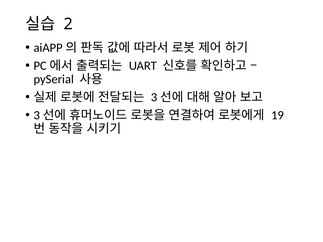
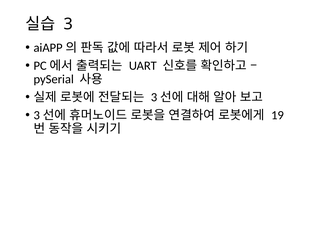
2: 2 -> 3
